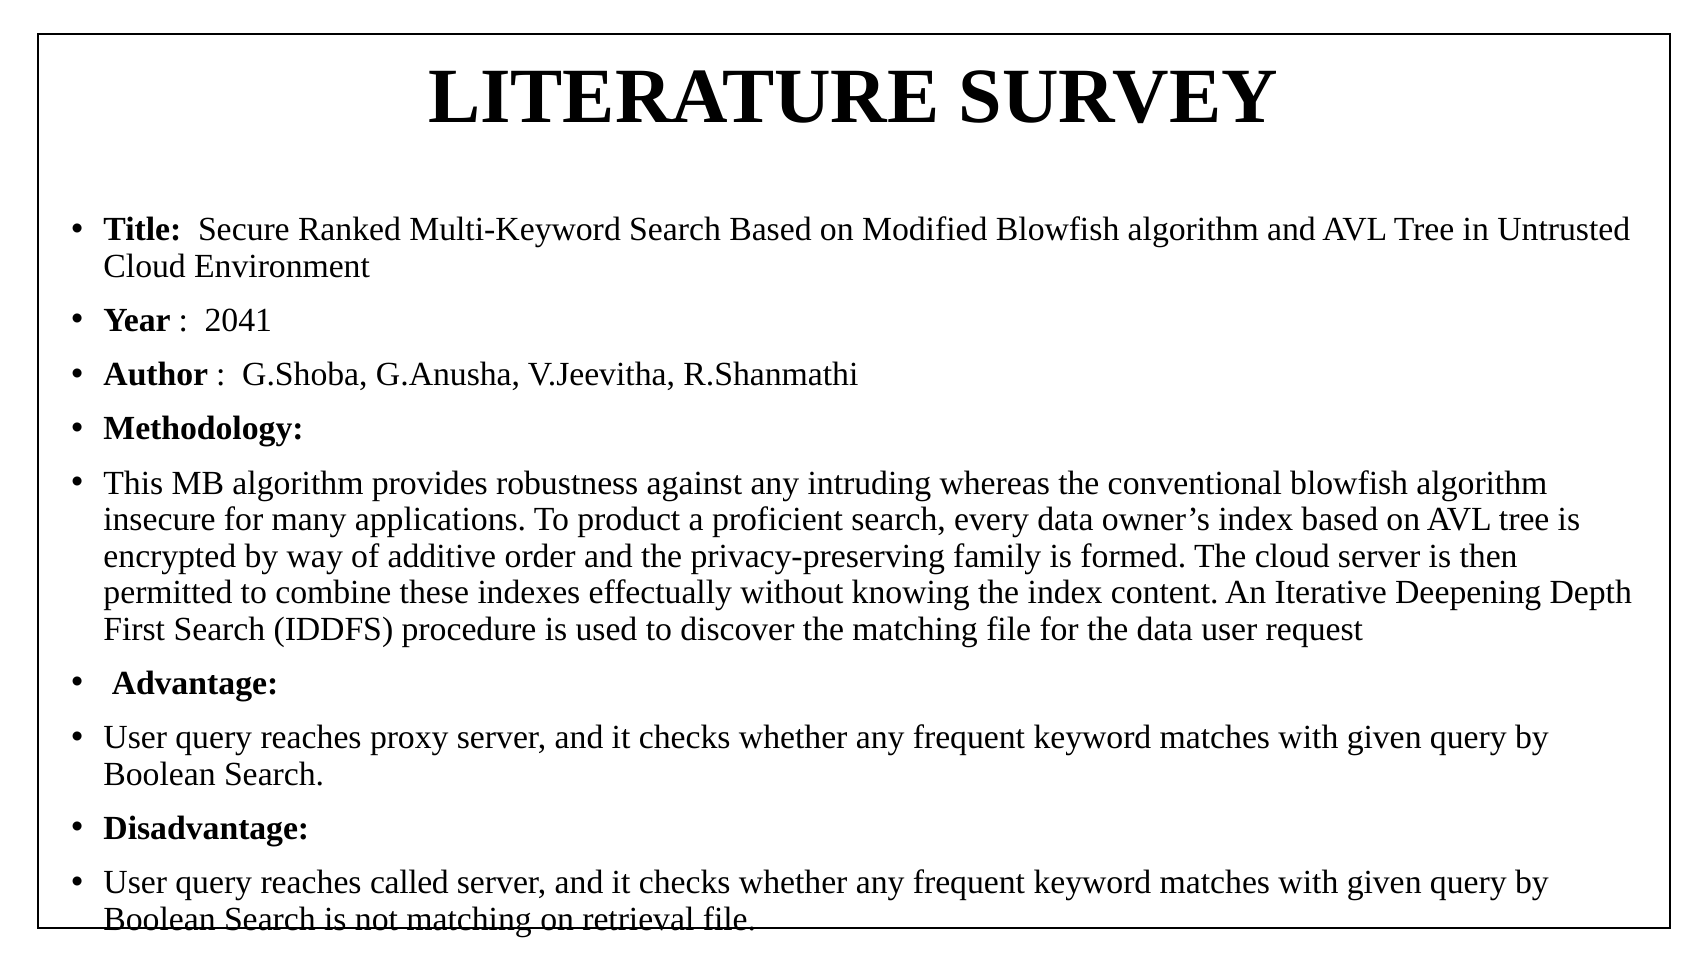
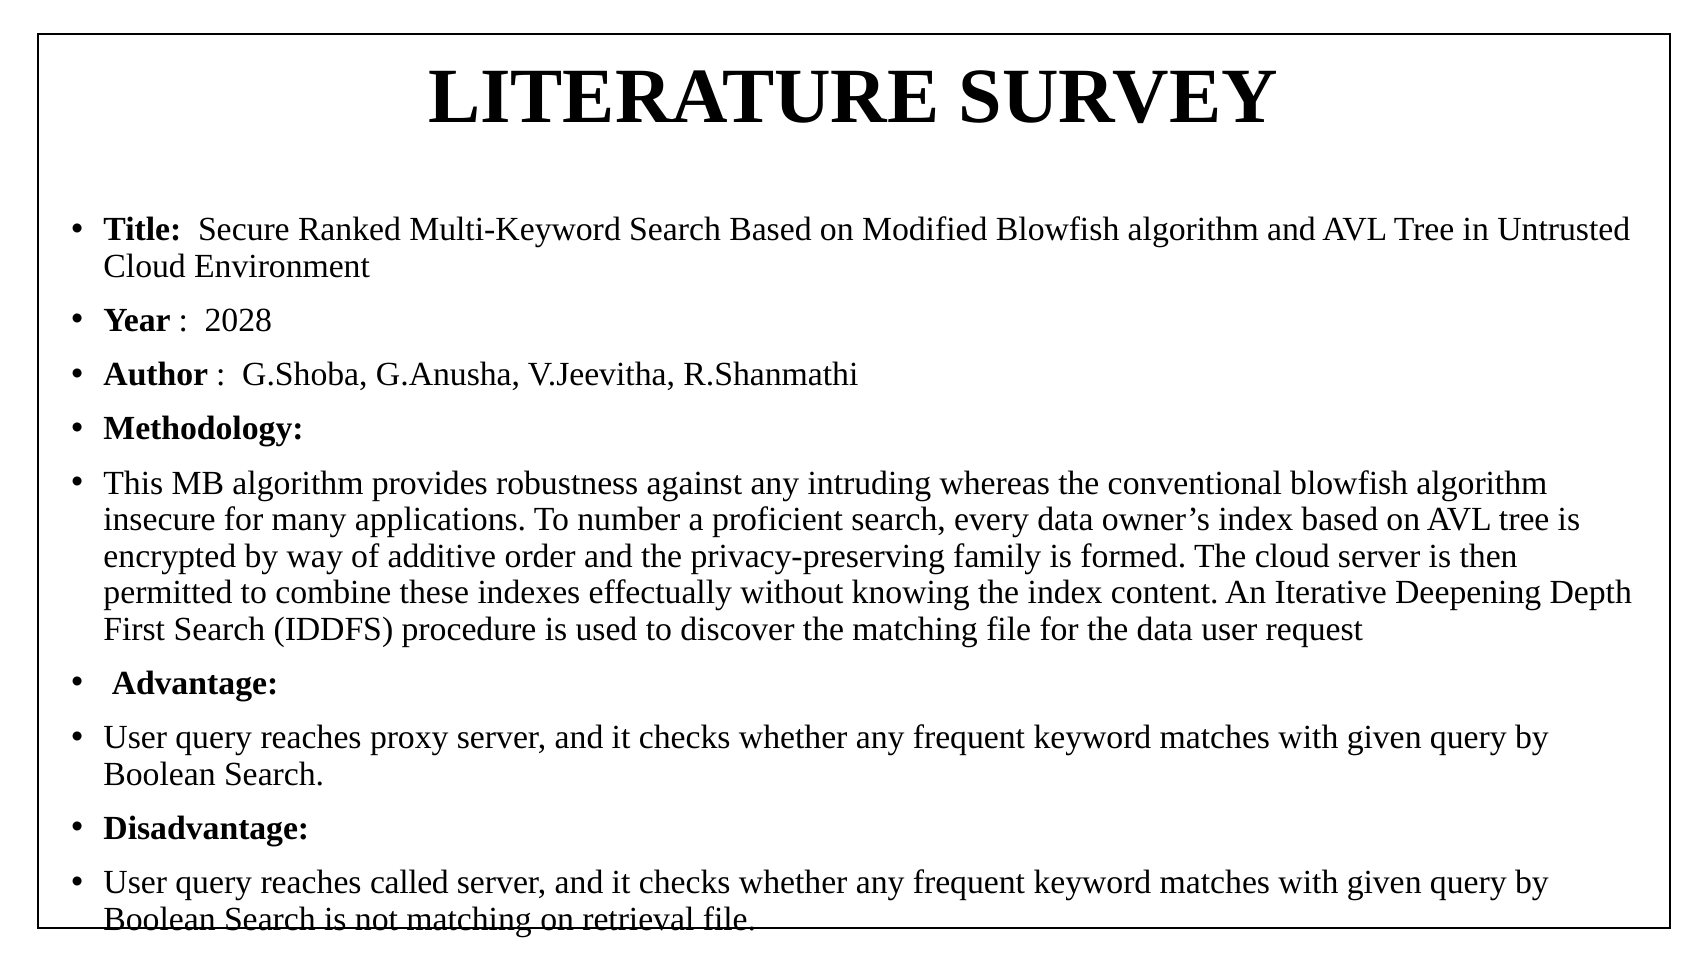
2041: 2041 -> 2028
product: product -> number
